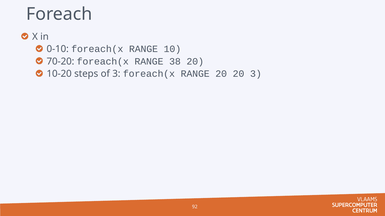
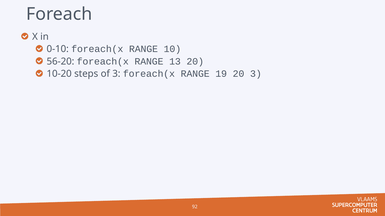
70-20: 70-20 -> 56-20
38: 38 -> 13
RANGE 20: 20 -> 19
